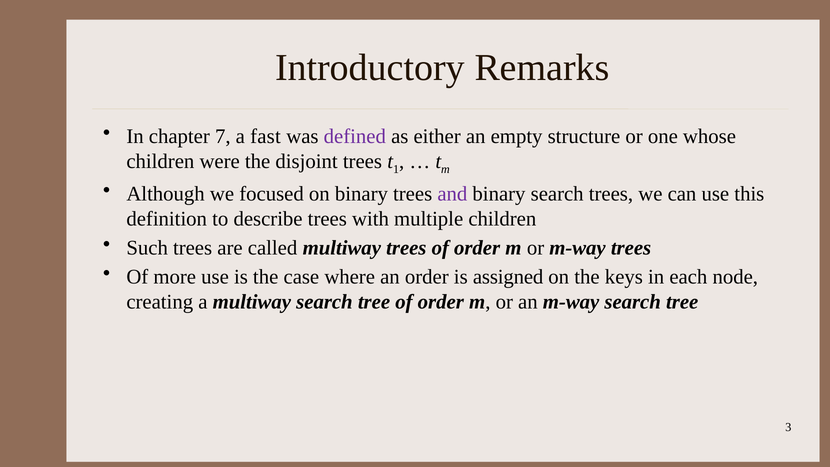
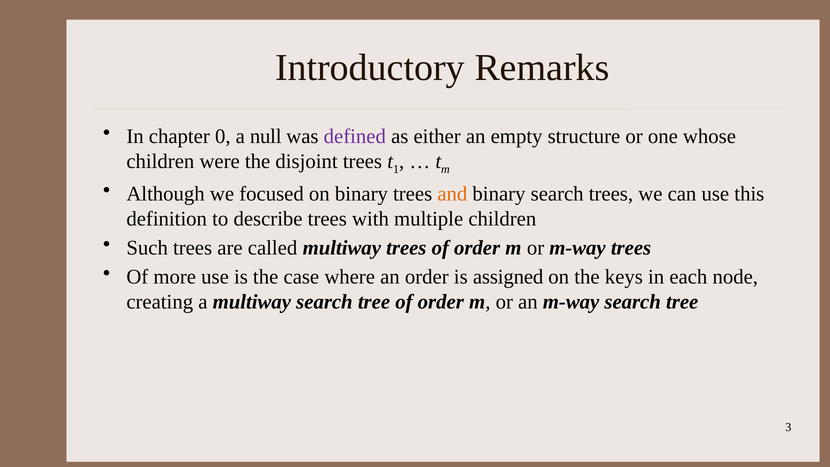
7: 7 -> 0
fast: fast -> null
and colour: purple -> orange
